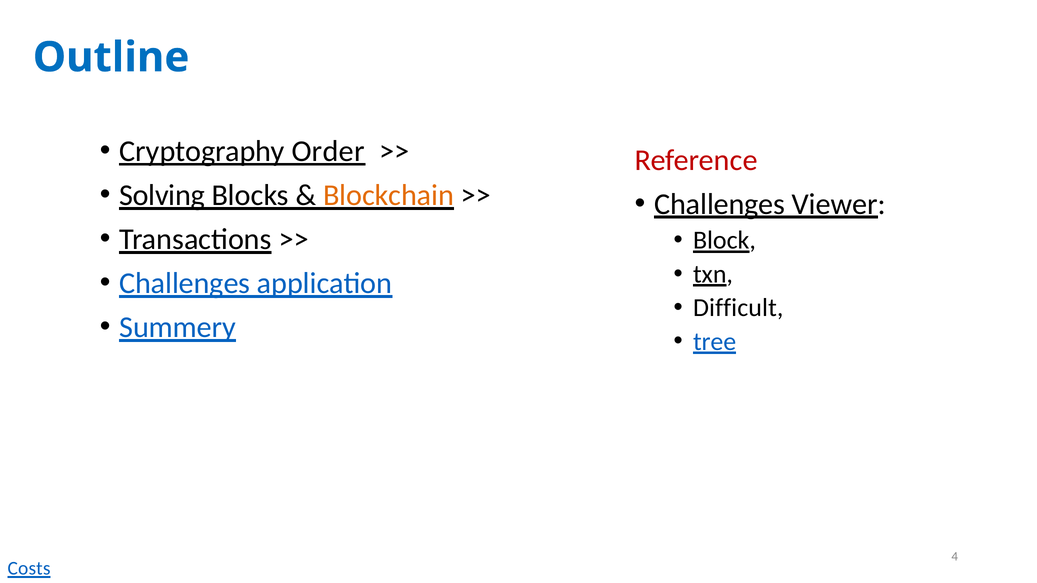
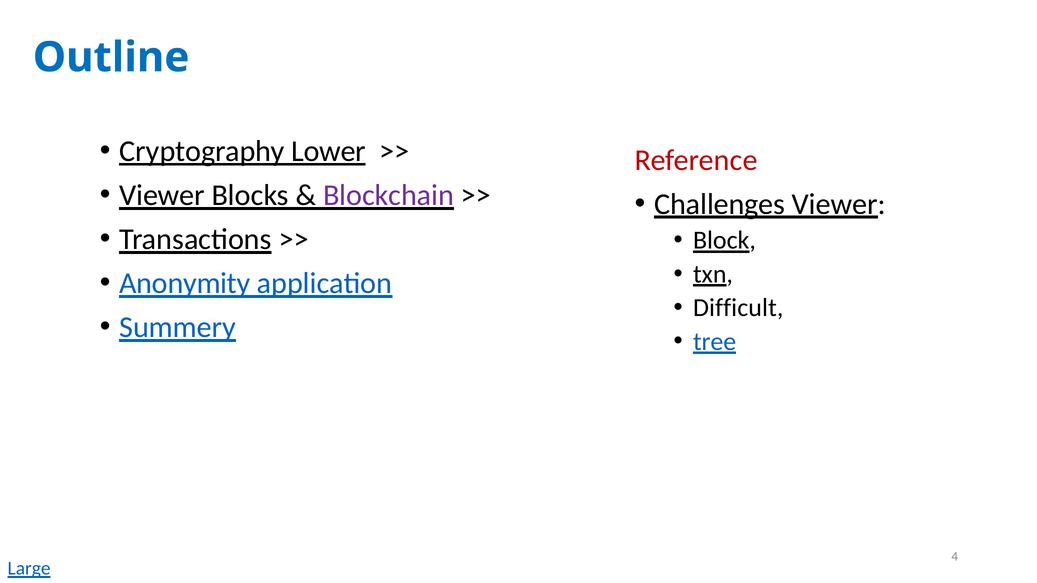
Order: Order -> Lower
Solving at (162, 195): Solving -> Viewer
Blockchain colour: orange -> purple
Challenges at (185, 284): Challenges -> Anonymity
Costs: Costs -> Large
